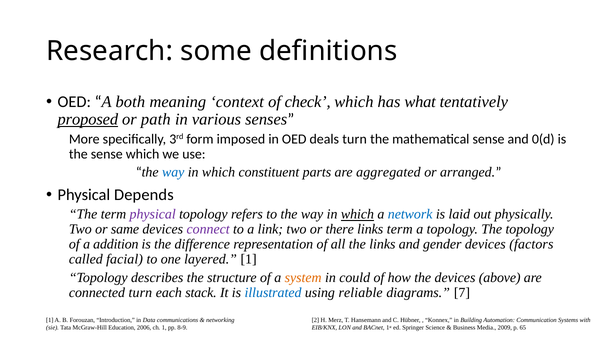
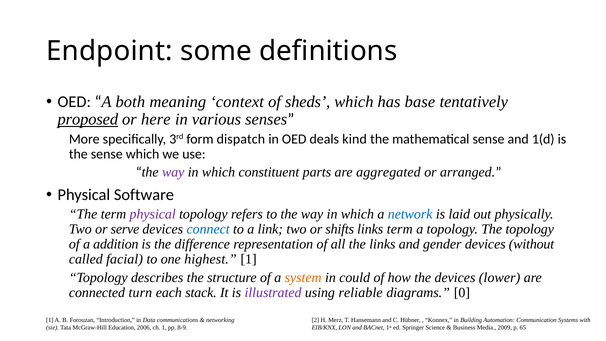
Research: Research -> Endpoint
check: check -> sheds
what: what -> base
path: path -> here
imposed: imposed -> dispatch
deals turn: turn -> kind
0(d: 0(d -> 1(d
way at (173, 172) colour: blue -> purple
Depends: Depends -> Software
which at (357, 214) underline: present -> none
same: same -> serve
connect colour: purple -> blue
there: there -> shifts
factors: factors -> without
layered: layered -> highest
above: above -> lower
illustrated colour: blue -> purple
7: 7 -> 0
